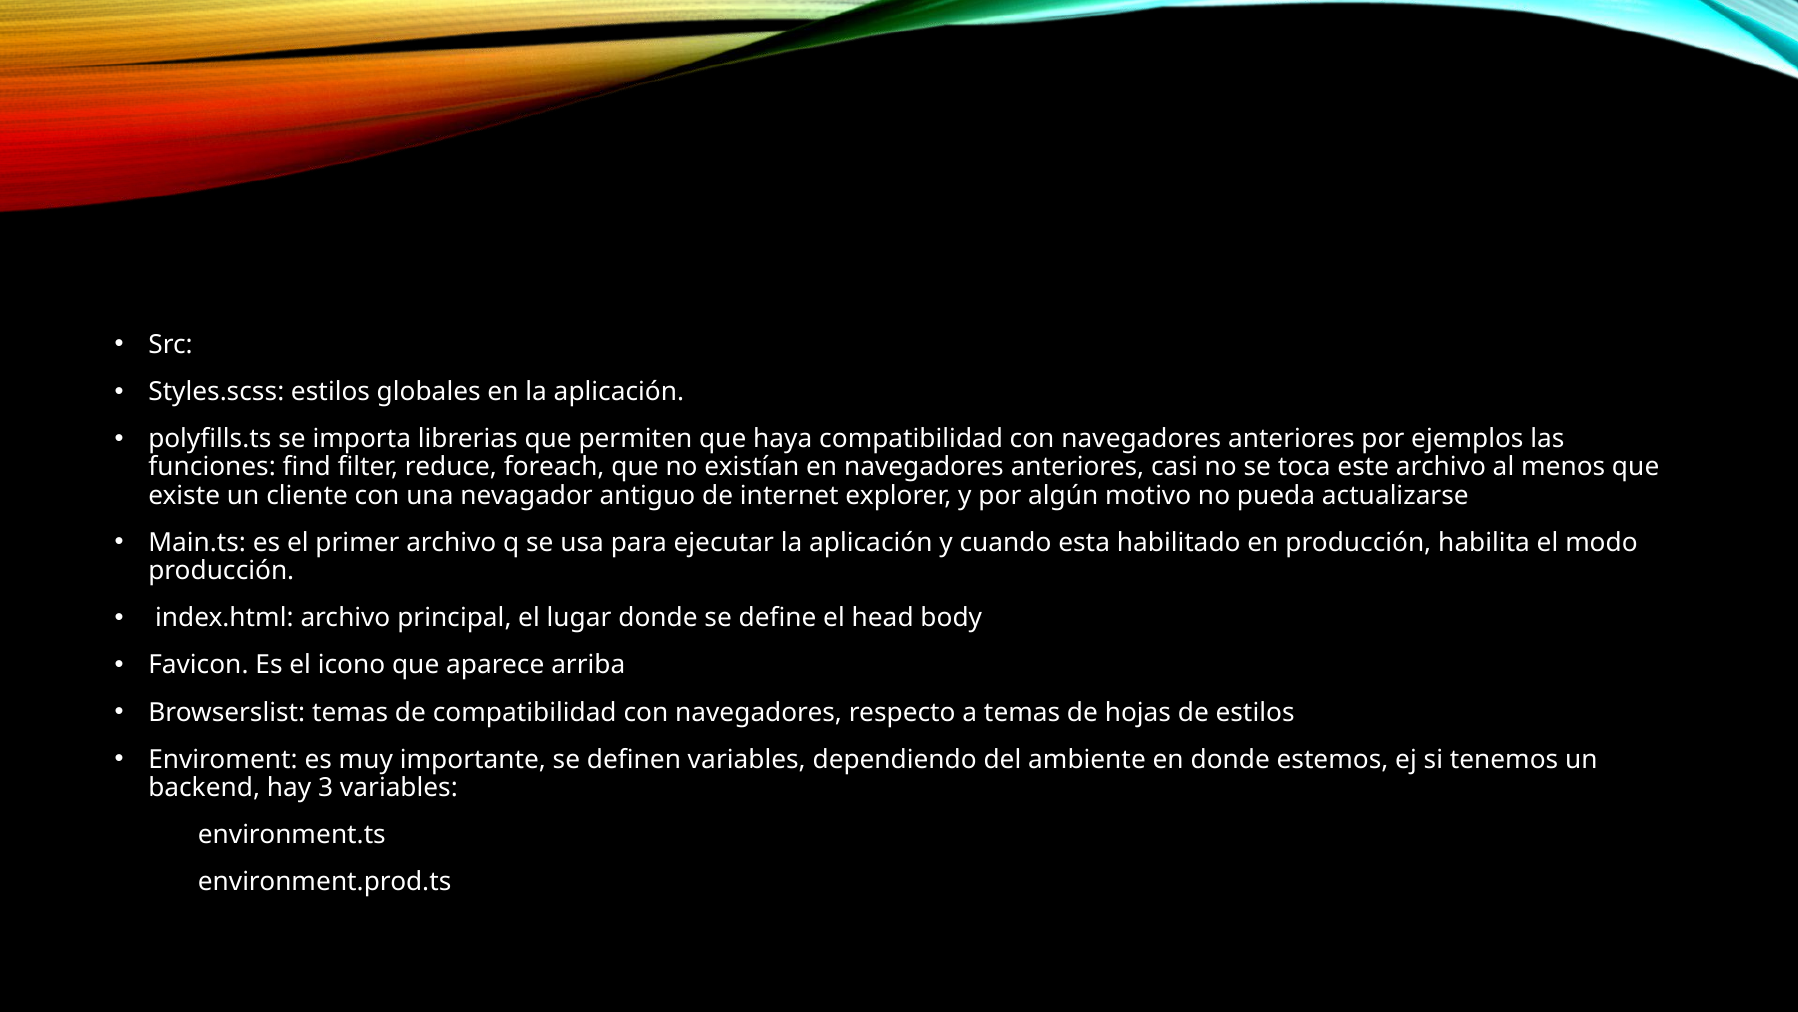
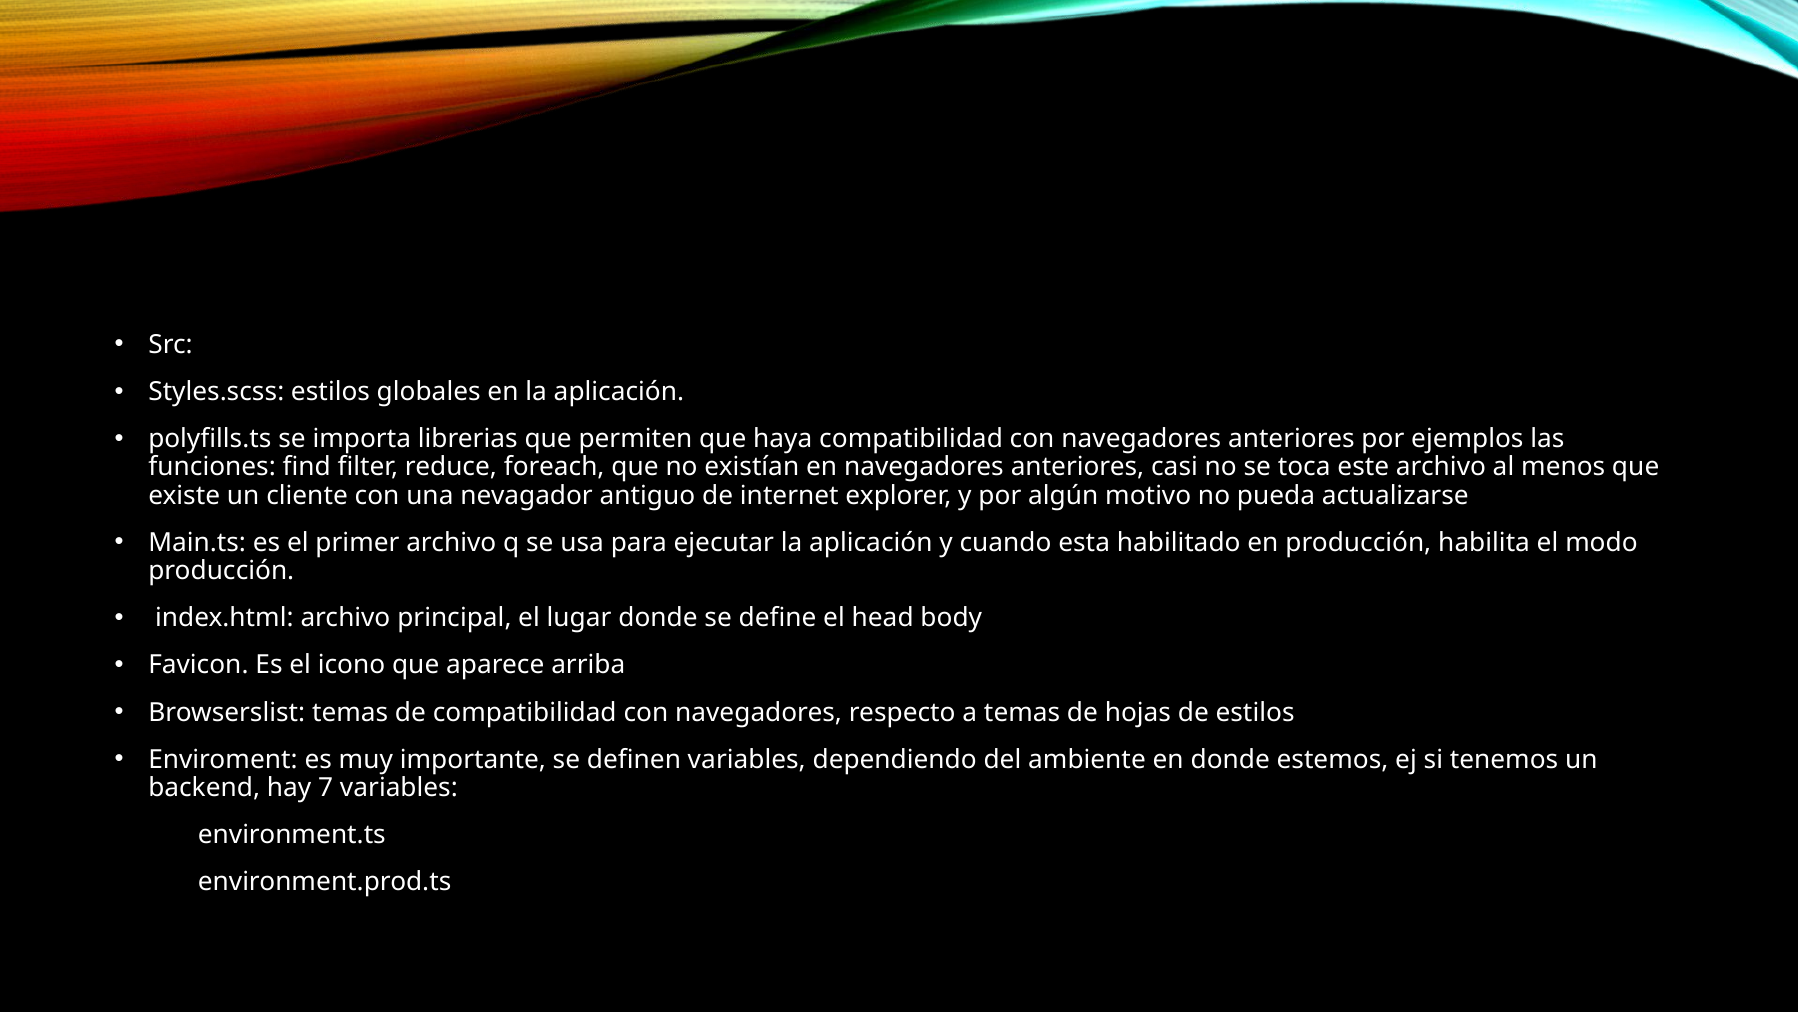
3: 3 -> 7
